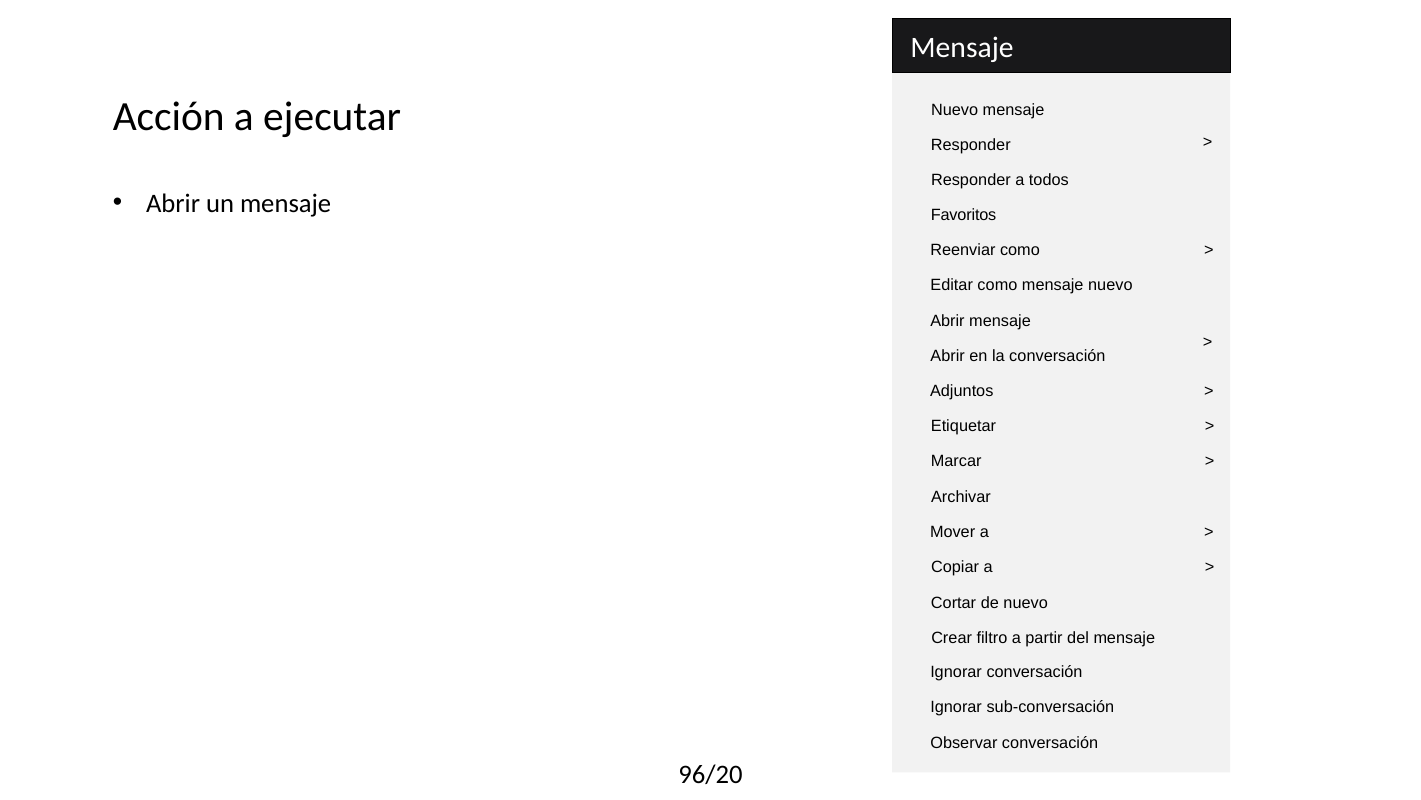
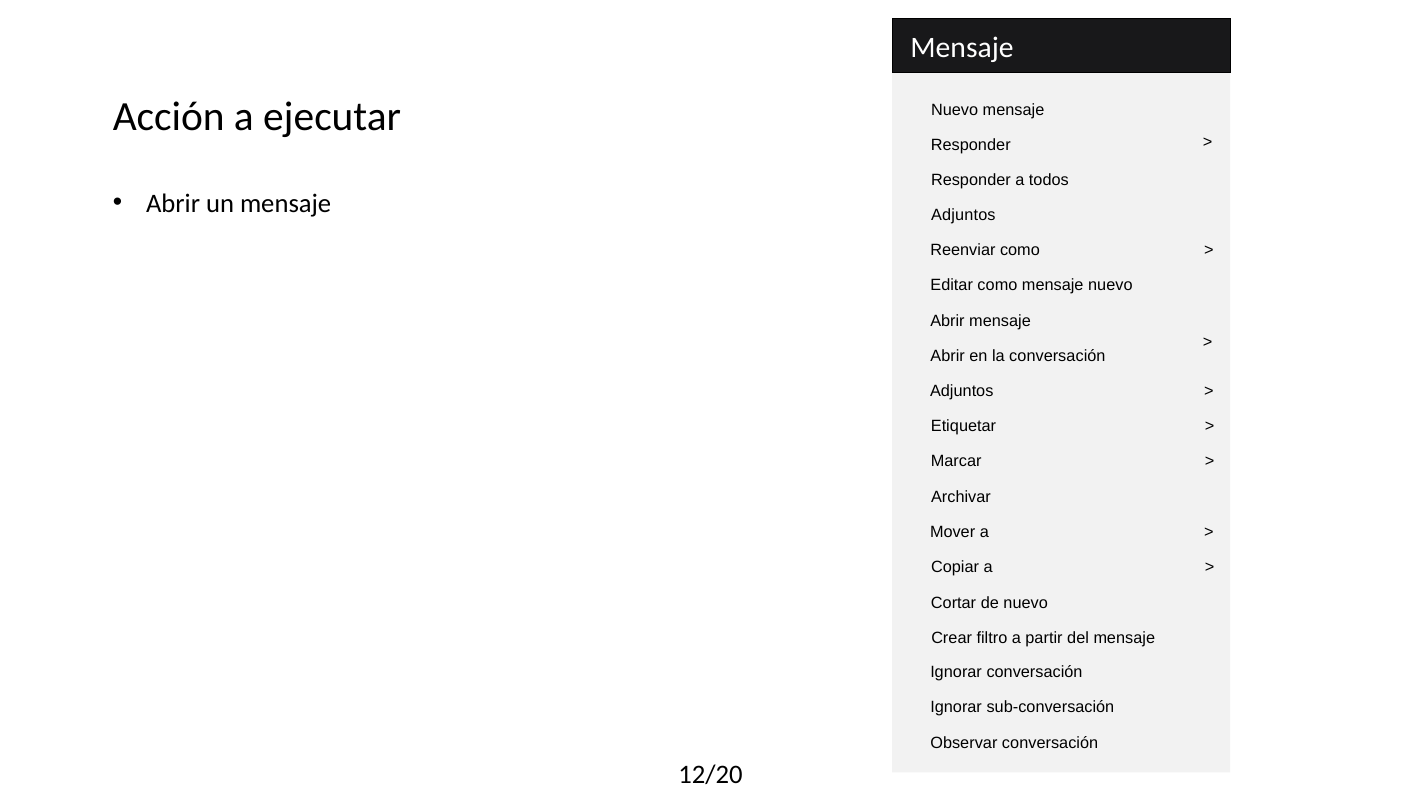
Favoritos at (964, 215): Favoritos -> Adjuntos
96/20: 96/20 -> 12/20
